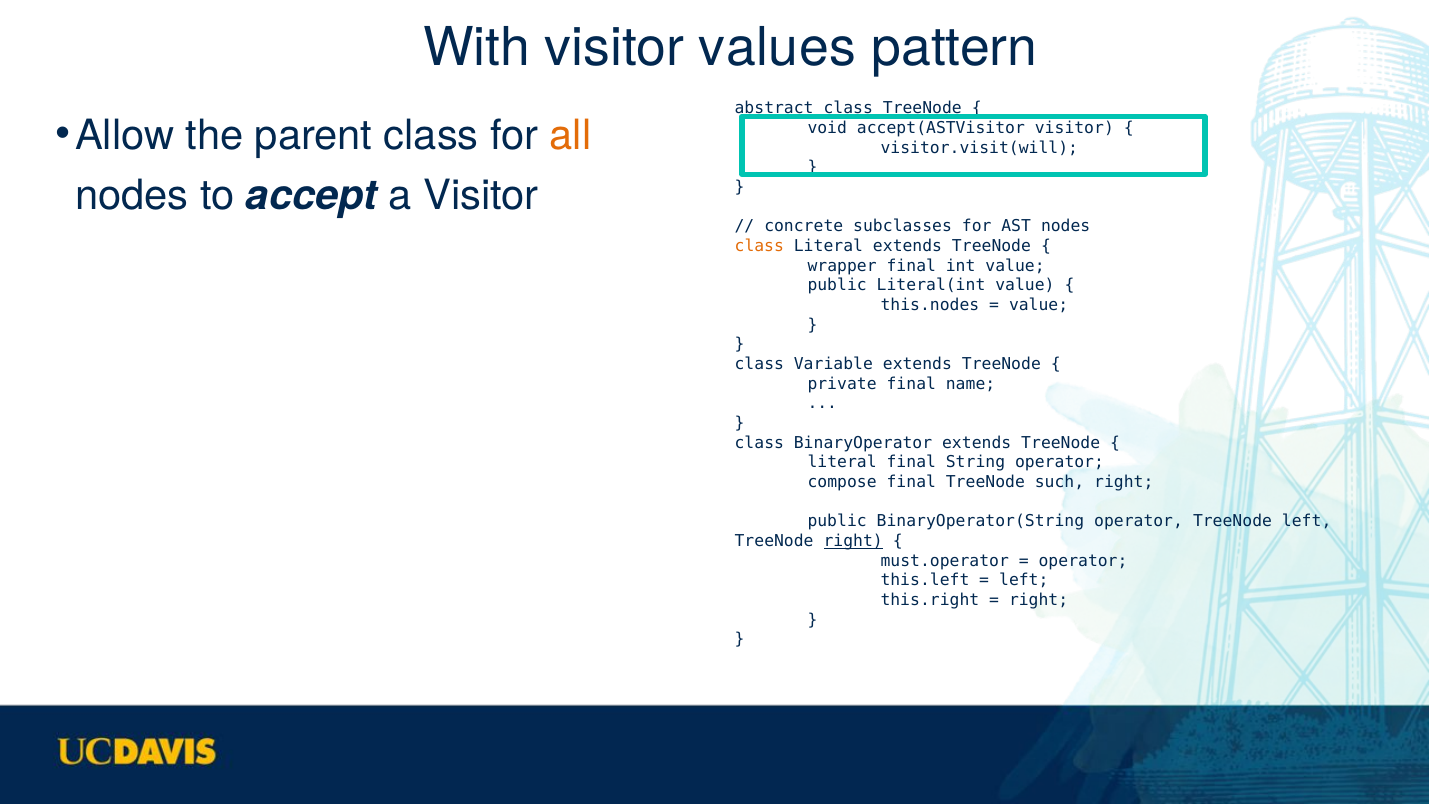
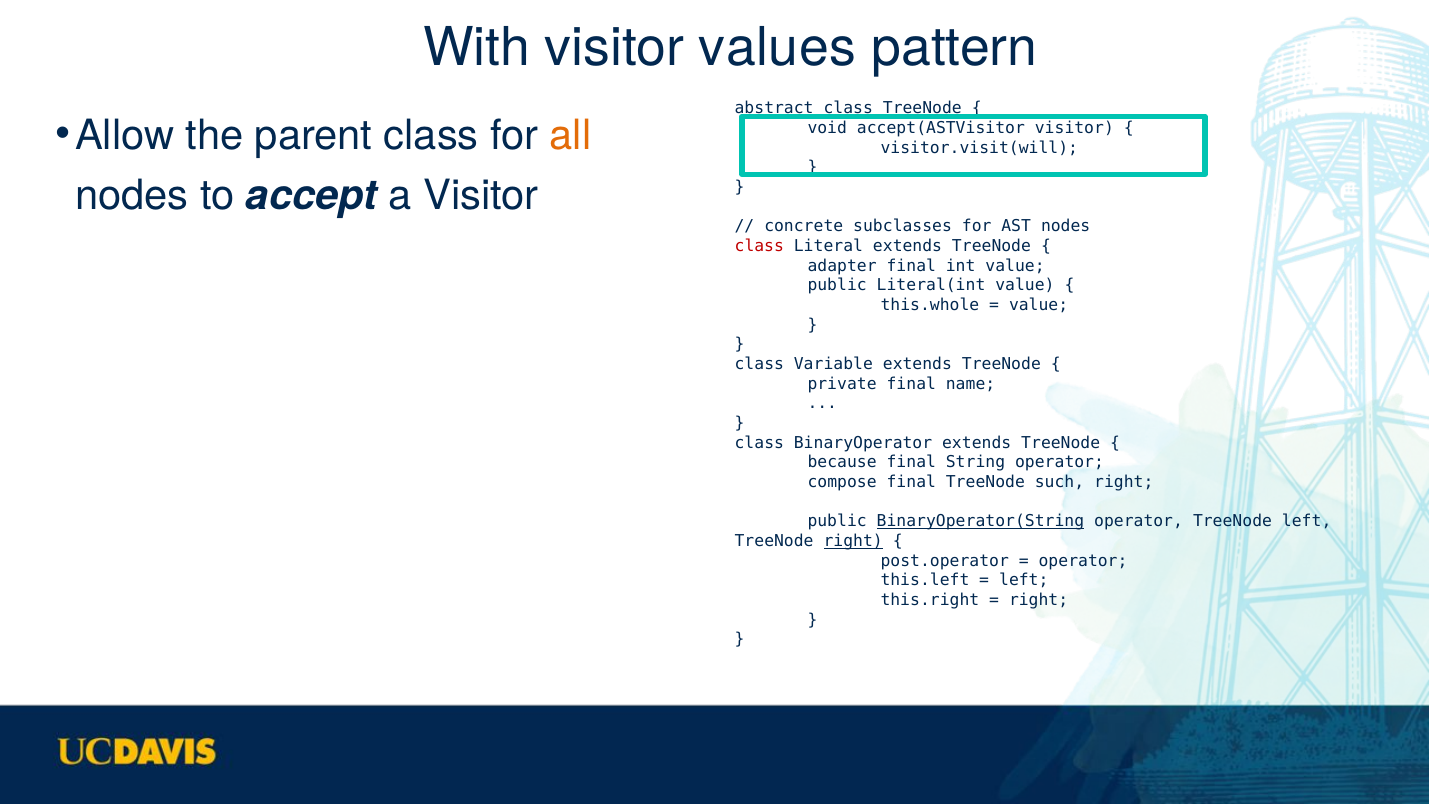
class at (759, 246) colour: orange -> red
wrapper: wrapper -> adapter
this.nodes: this.nodes -> this.whole
literal at (842, 462): literal -> because
BinaryOperator(String underline: none -> present
must.operator: must.operator -> post.operator
